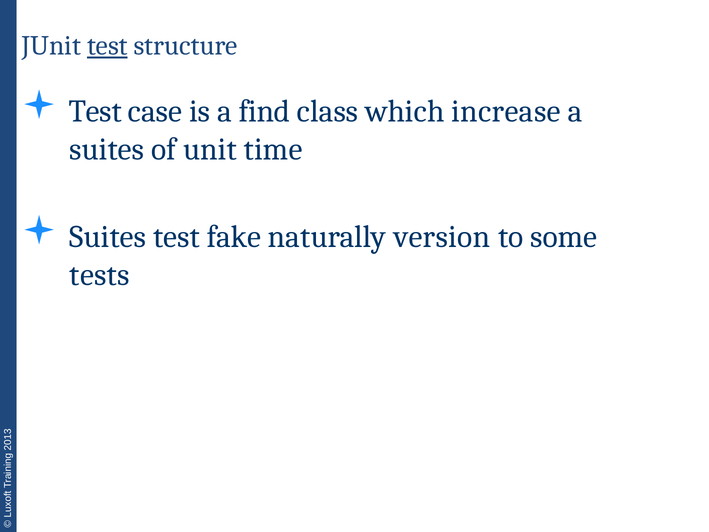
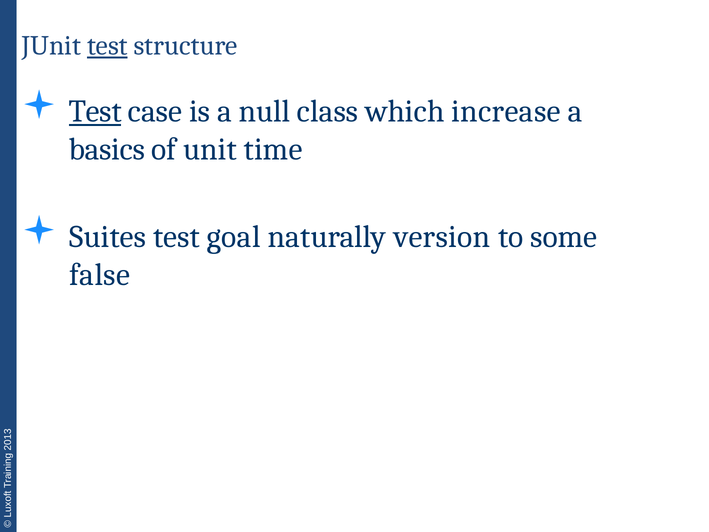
Test at (95, 111) underline: none -> present
find: find -> null
suites at (107, 149): suites -> basics
fake: fake -> goal
tests: tests -> false
